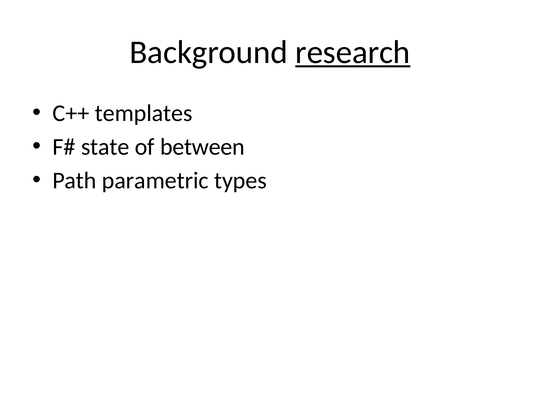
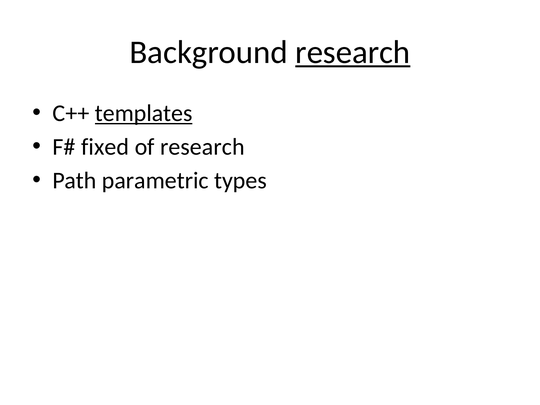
templates underline: none -> present
state: state -> fixed
of between: between -> research
